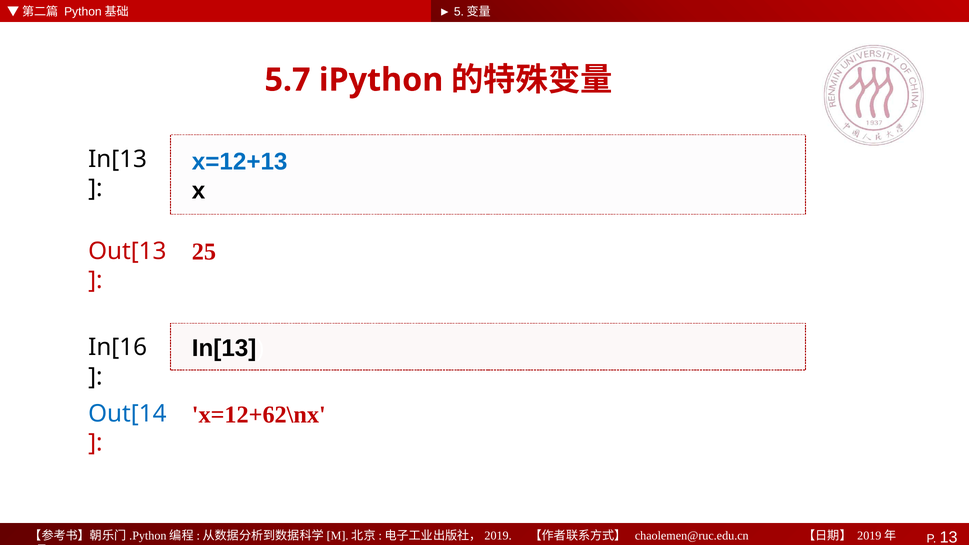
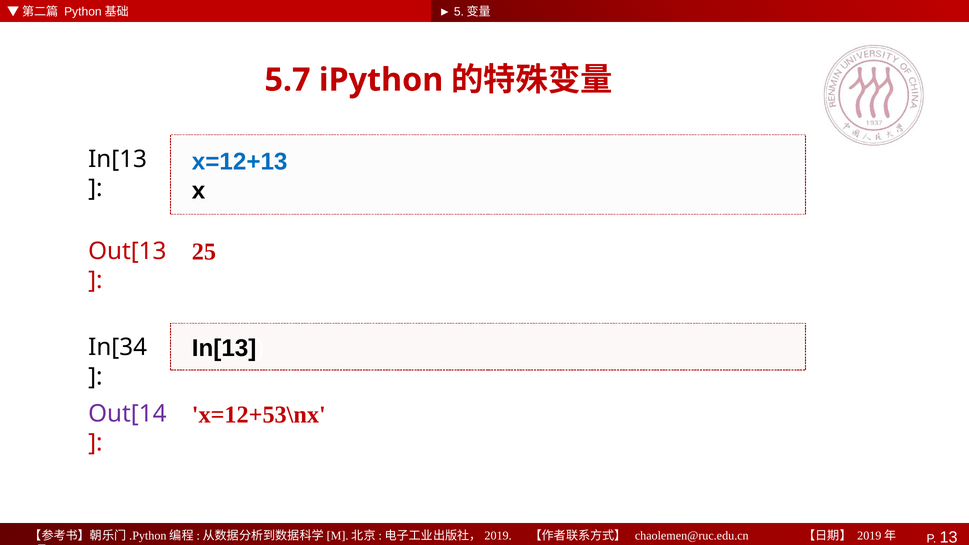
In[16: In[16 -> In[34
x=12+62\nx: x=12+62\nx -> x=12+53\nx
Out[14 colour: blue -> purple
